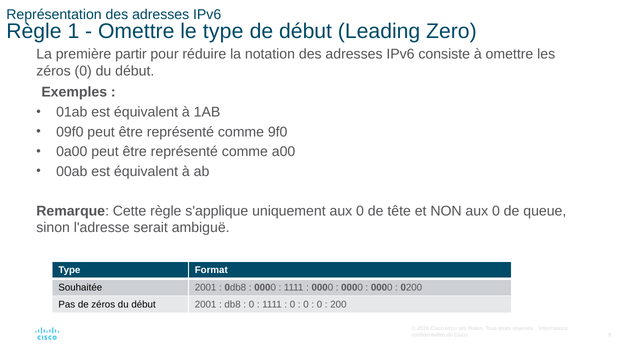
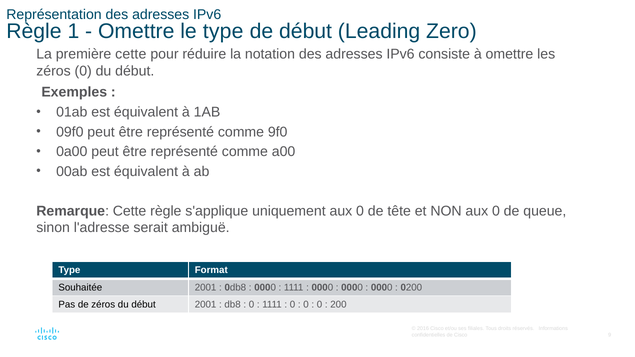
première partir: partir -> cette
